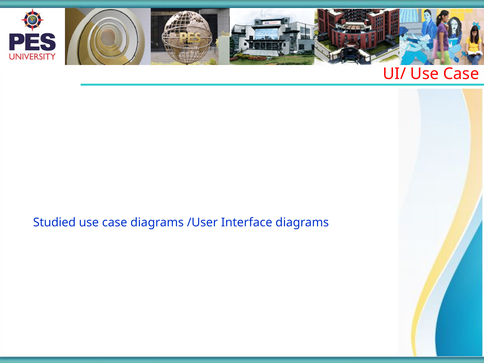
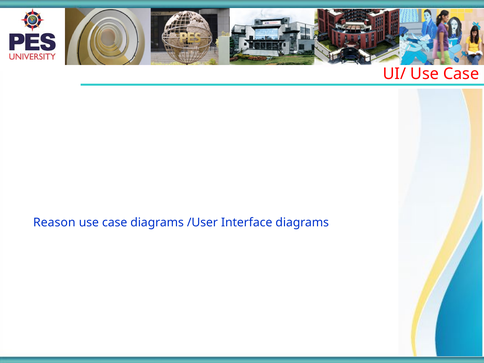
Studied: Studied -> Reason
